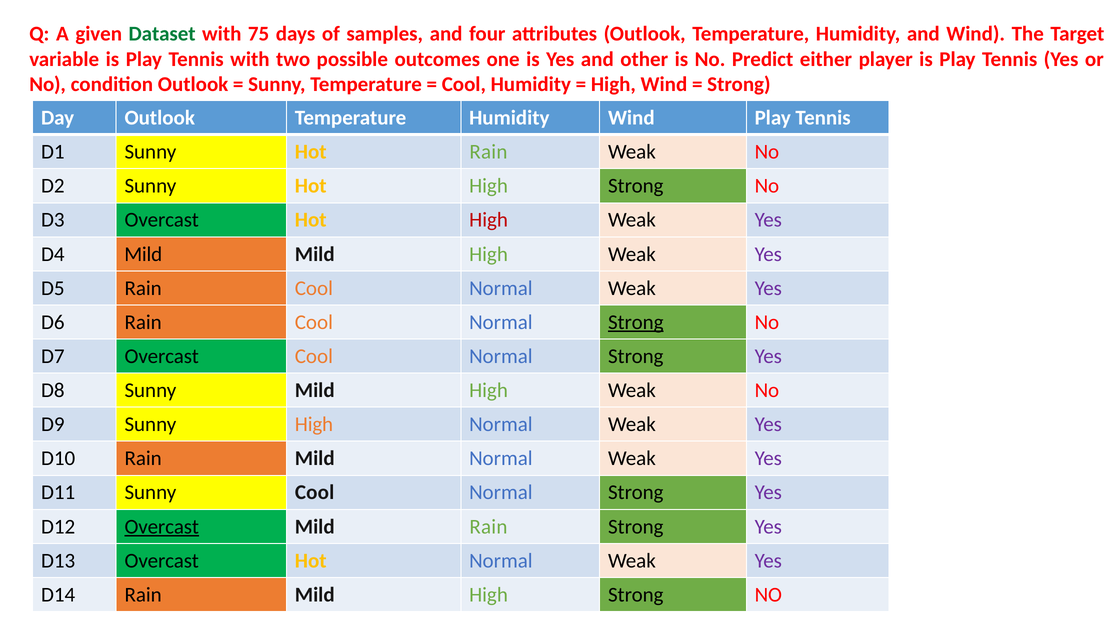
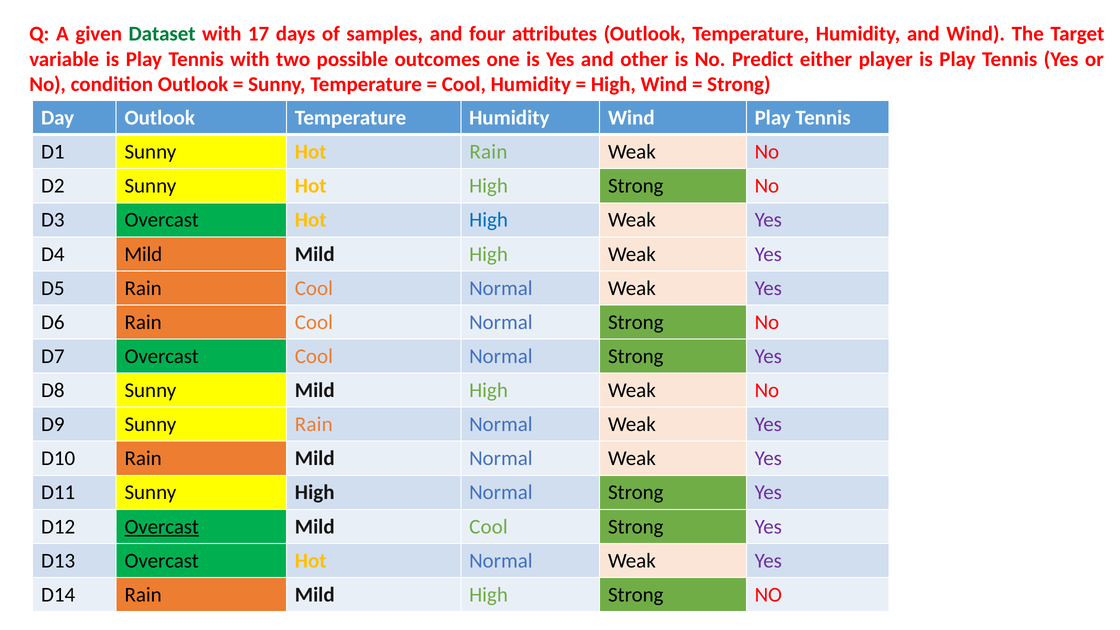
75: 75 -> 17
High at (489, 220) colour: red -> blue
Strong at (636, 322) underline: present -> none
Sunny High: High -> Rain
Sunny Cool: Cool -> High
Mild Rain: Rain -> Cool
